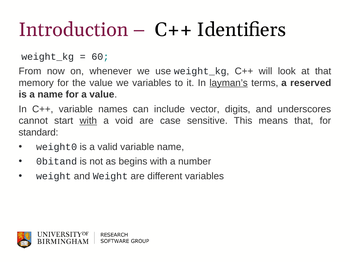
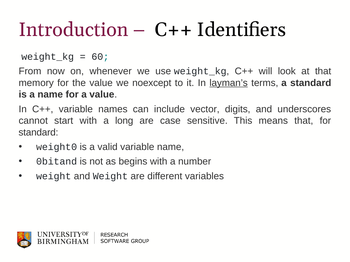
we variables: variables -> noexcept
a reserved: reserved -> standard
with at (88, 121) underline: present -> none
void: void -> long
